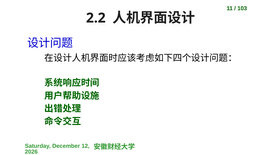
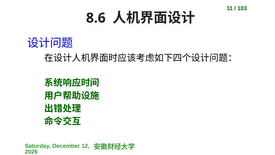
2.2: 2.2 -> 8.6
